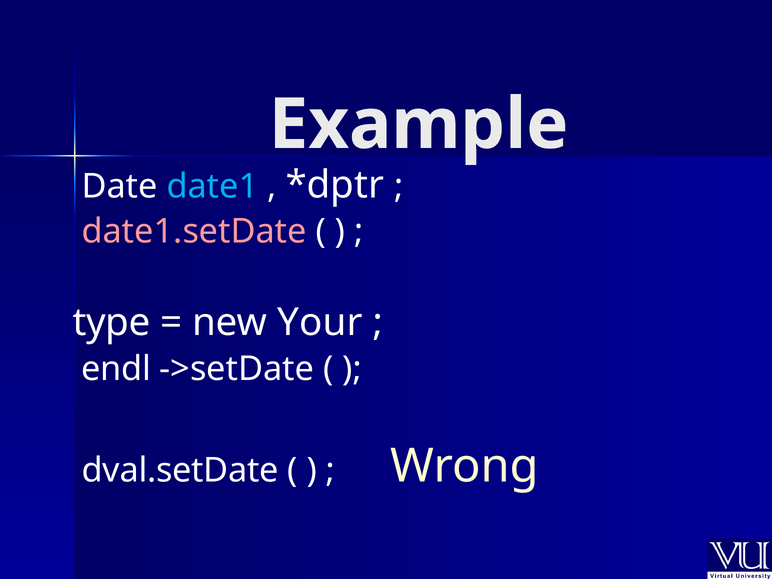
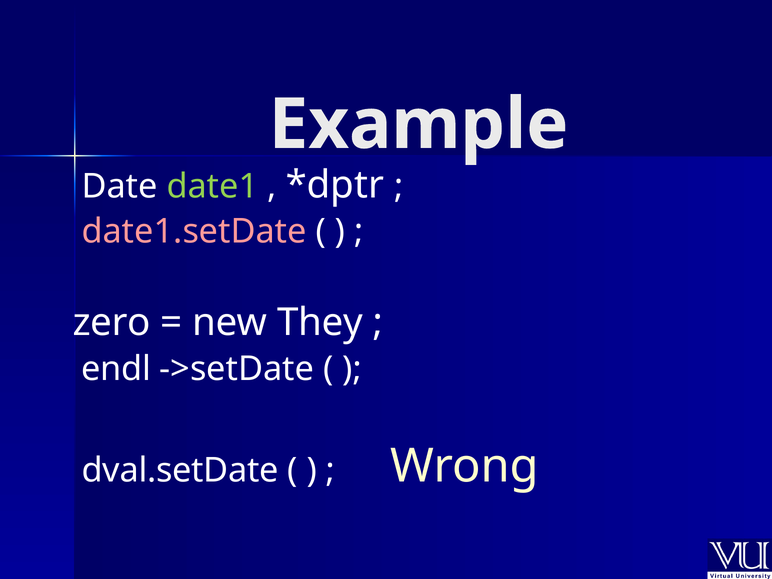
date1 colour: light blue -> light green
type: type -> zero
Your: Your -> They
